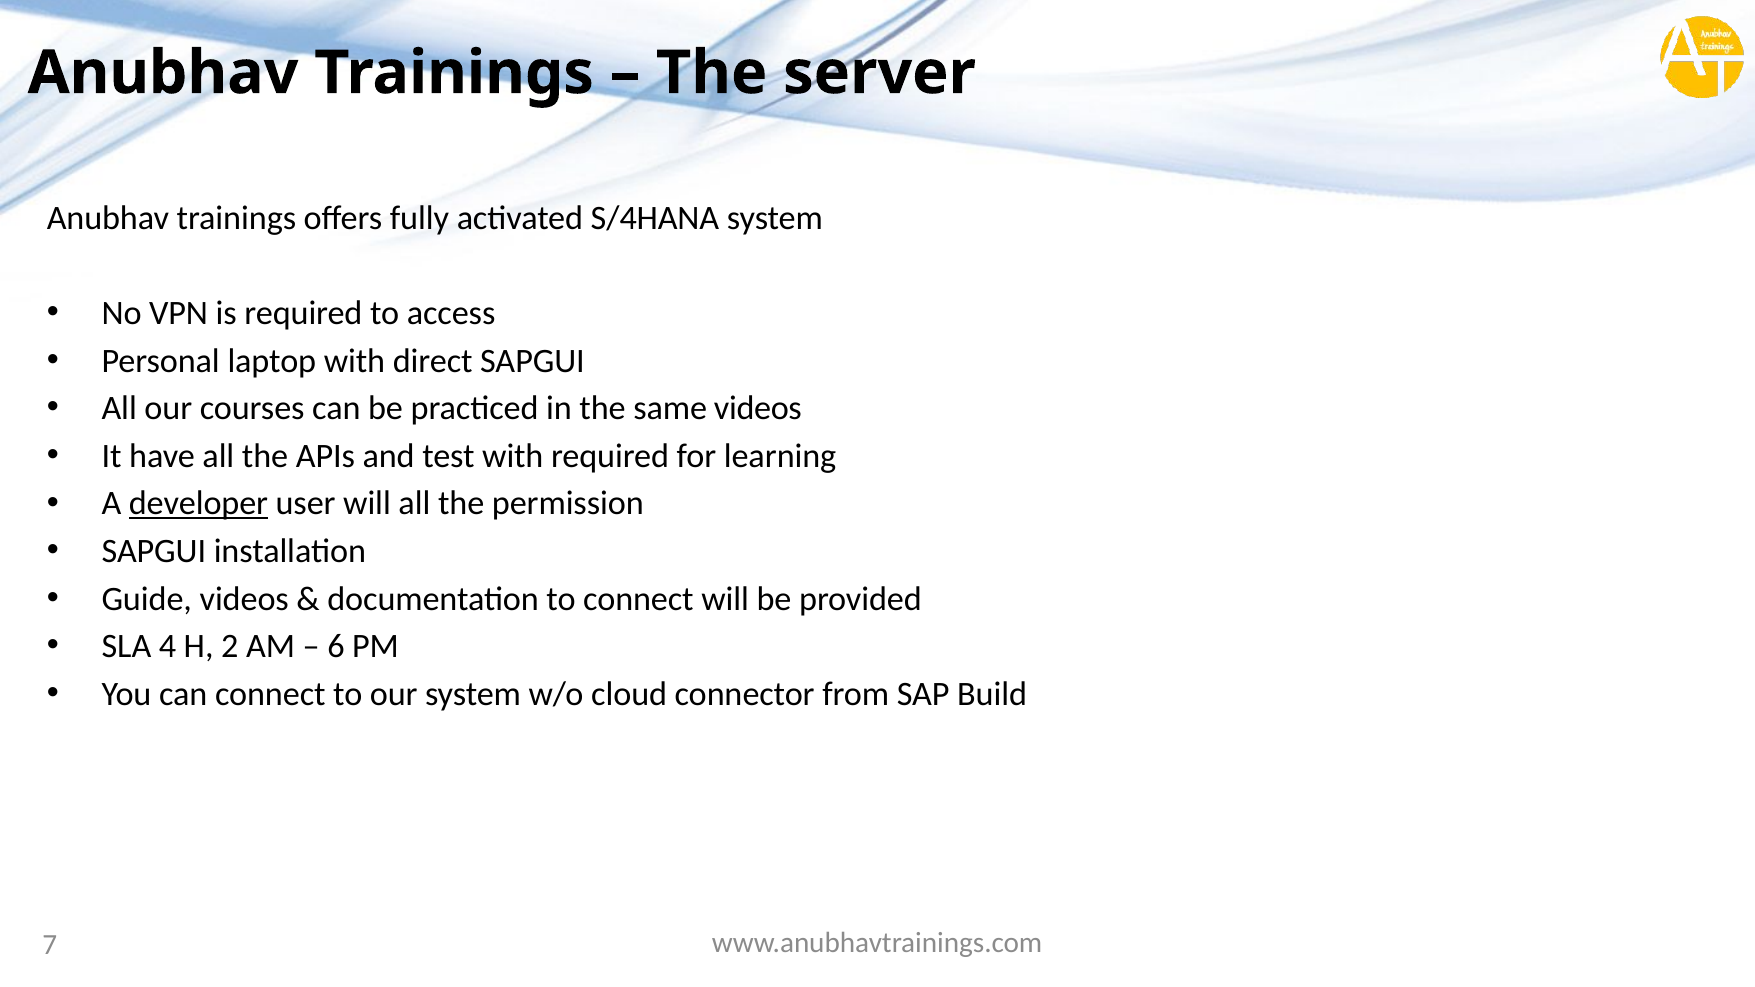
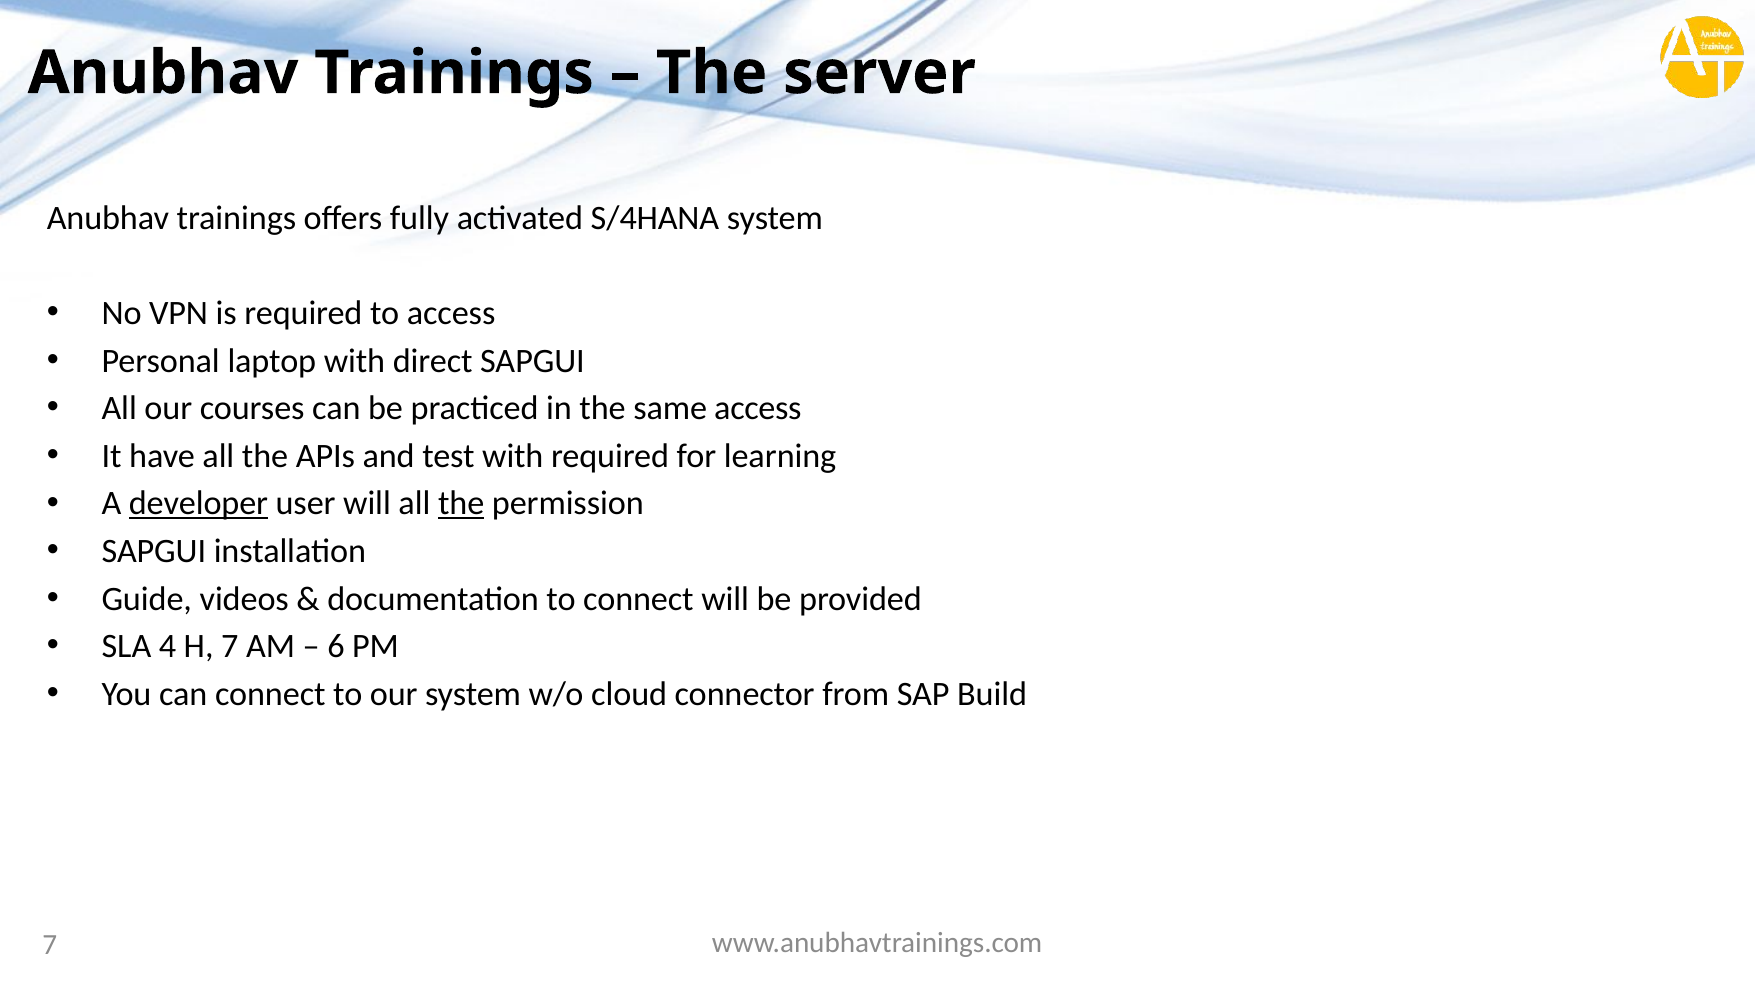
same videos: videos -> access
the at (461, 504) underline: none -> present
H 2: 2 -> 7
